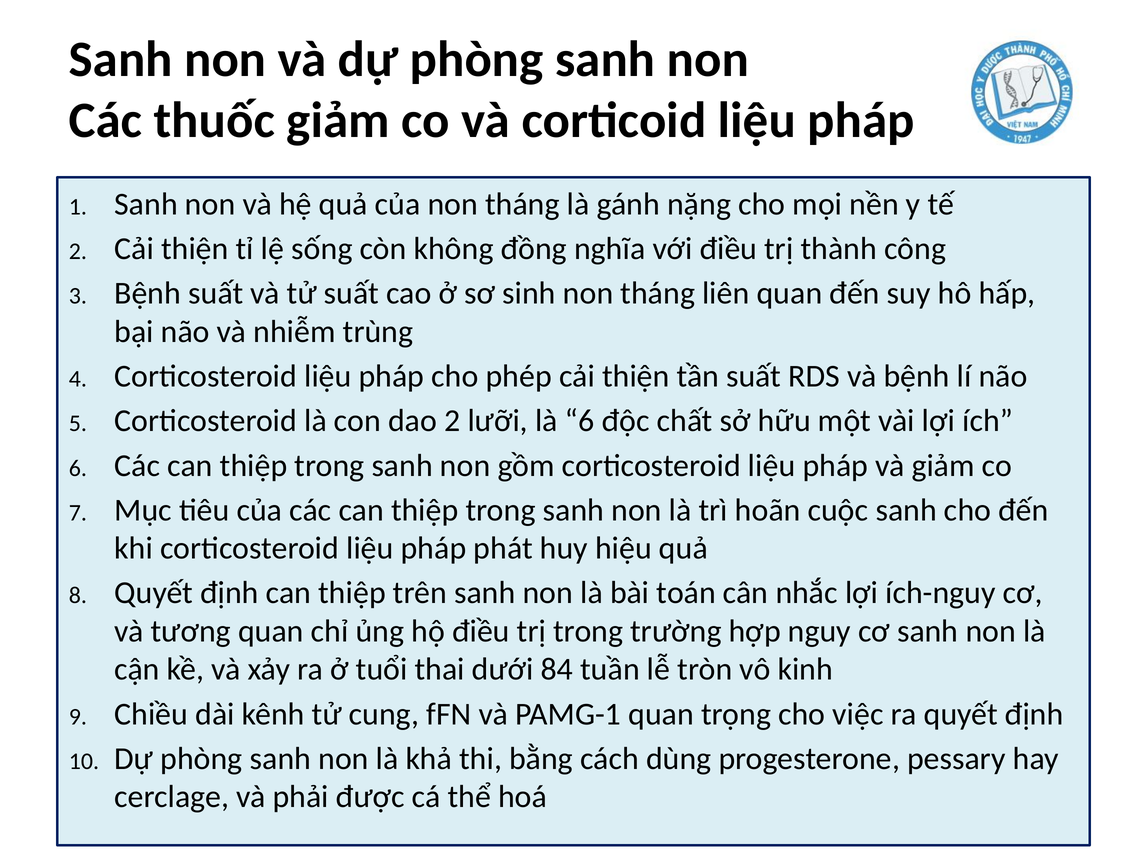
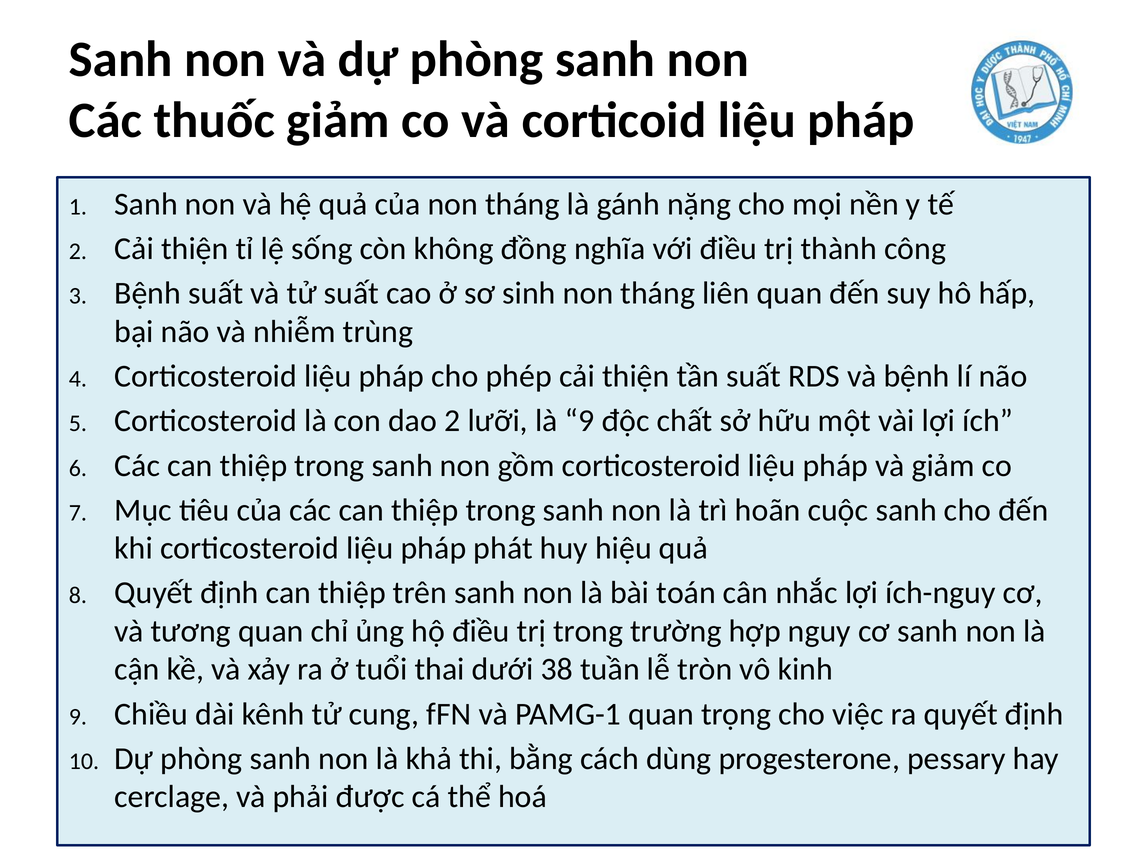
là 6: 6 -> 9
84: 84 -> 38
